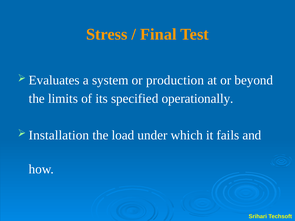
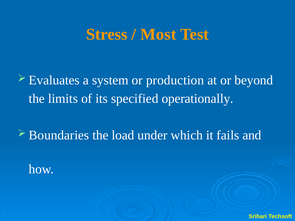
Final: Final -> Most
Installation: Installation -> Boundaries
